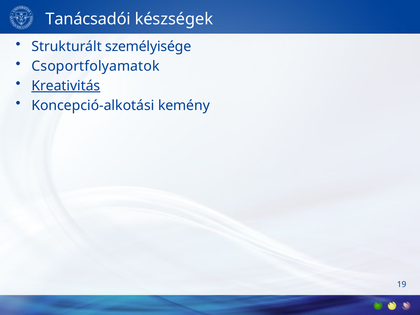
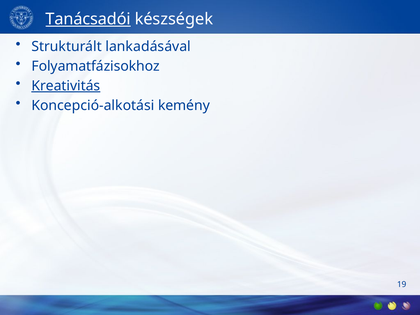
Tanácsadói underline: none -> present
személyisége: személyisége -> lankadásával
Csoportfolyamatok: Csoportfolyamatok -> Folyamatfázisokhoz
